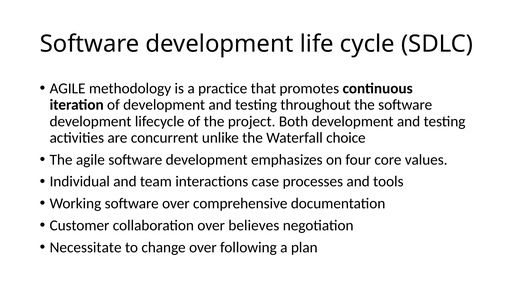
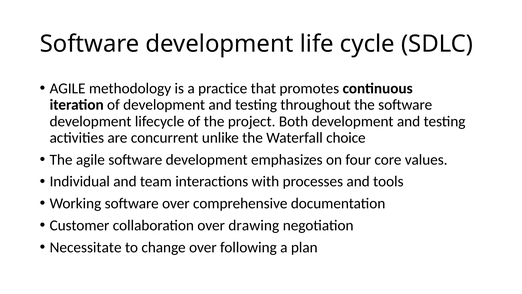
case: case -> with
believes: believes -> drawing
